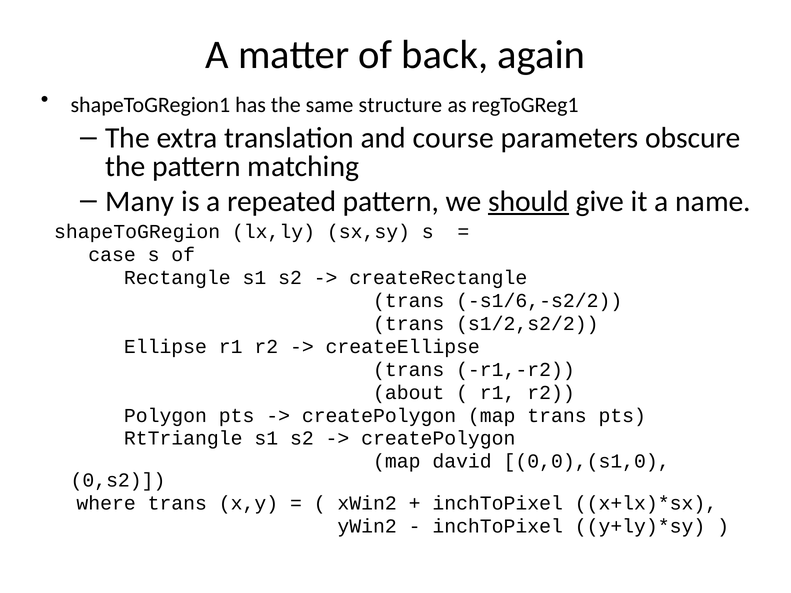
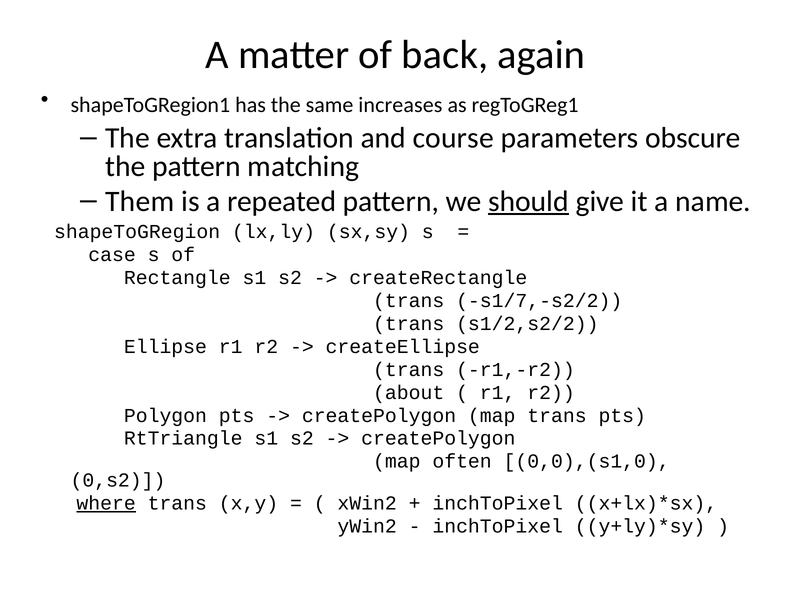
structure: structure -> increases
Many: Many -> Them
s1/6,-s2/2: s1/6,-s2/2 -> s1/7,-s2/2
david: david -> often
where underline: none -> present
